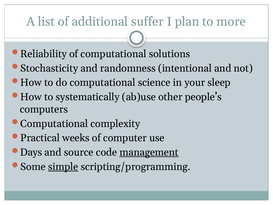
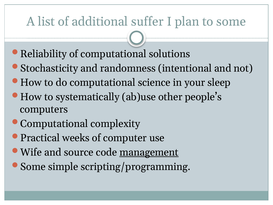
to more: more -> some
Days: Days -> Wife
simple underline: present -> none
